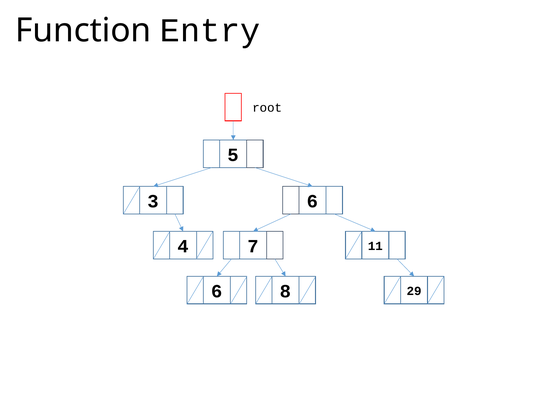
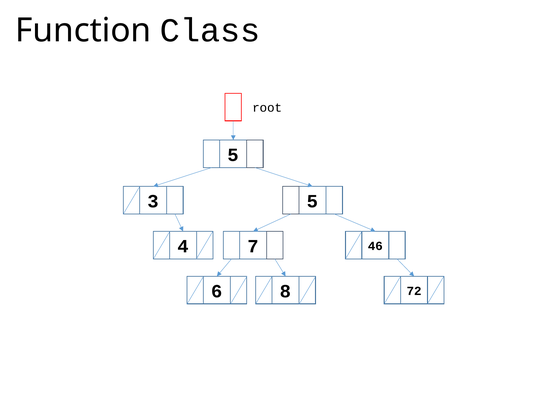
Entry: Entry -> Class
3 6: 6 -> 5
11: 11 -> 46
29: 29 -> 72
